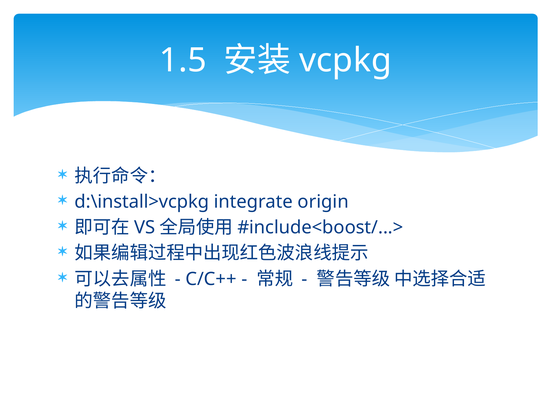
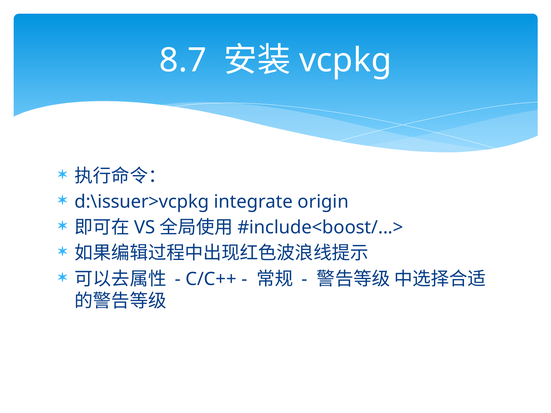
1.5: 1.5 -> 8.7
d:\install>vcpkg: d:\install>vcpkg -> d:\issuer>vcpkg
